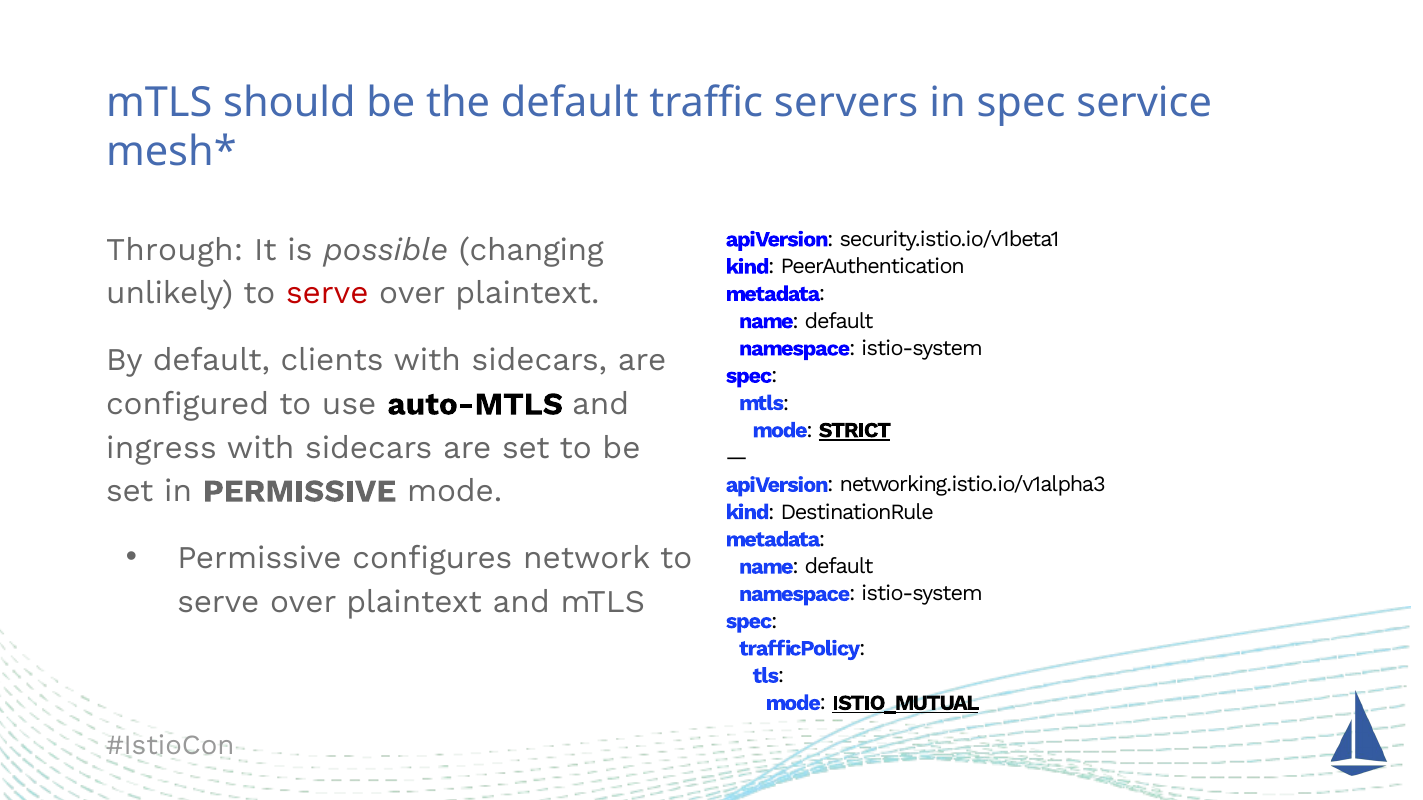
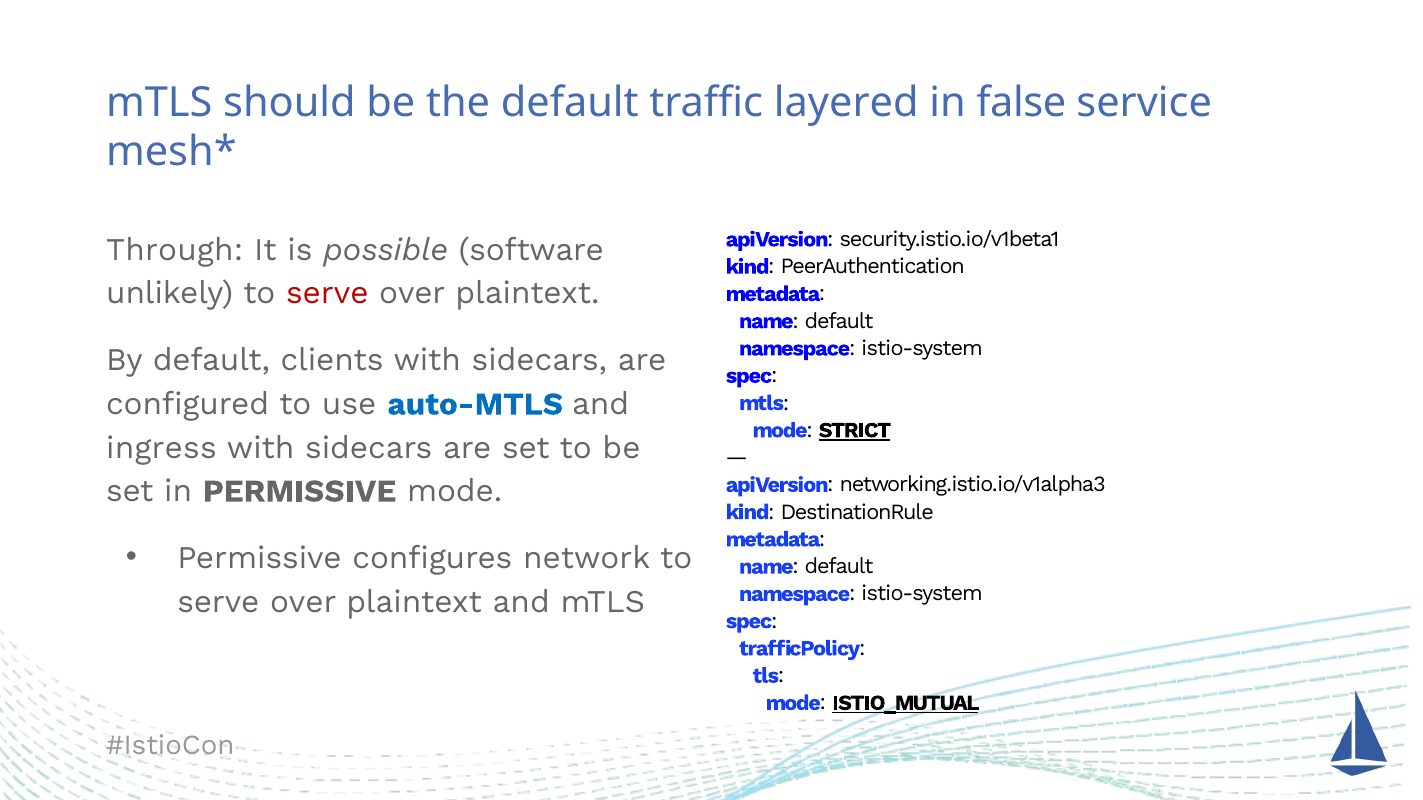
servers: servers -> layered
in spec: spec -> false
changing: changing -> software
auto-MTLS colour: black -> blue
